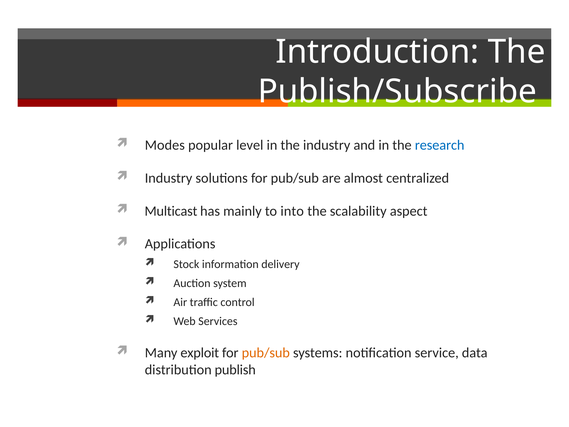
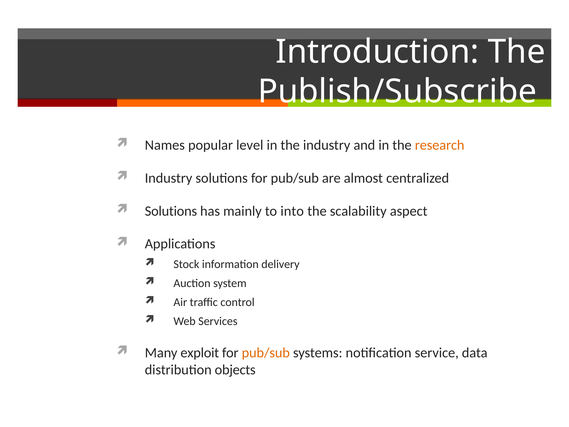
Modes: Modes -> Names
research colour: blue -> orange
Multicast at (171, 211): Multicast -> Solutions
publish: publish -> objects
